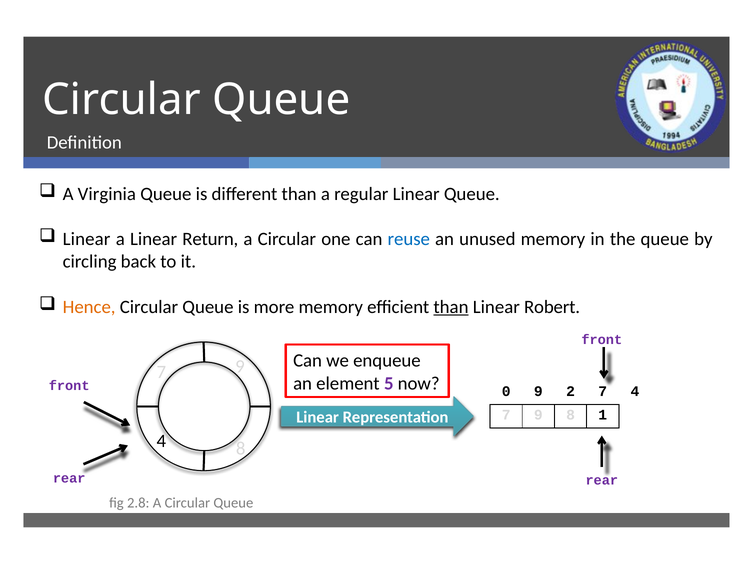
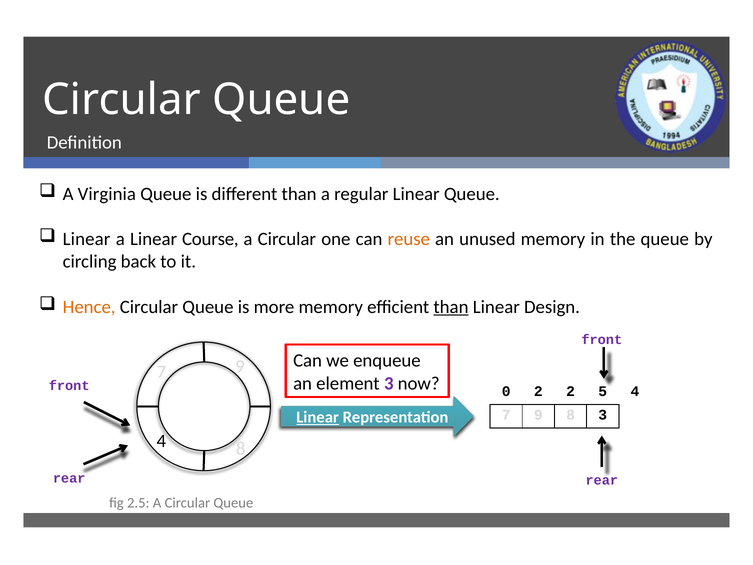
Return: Return -> Course
reuse colour: blue -> orange
Robert: Robert -> Design
element 5: 5 -> 3
0 9: 9 -> 2
2 7: 7 -> 5
8 1: 1 -> 3
Linear at (318, 417) underline: none -> present
2.8: 2.8 -> 2.5
